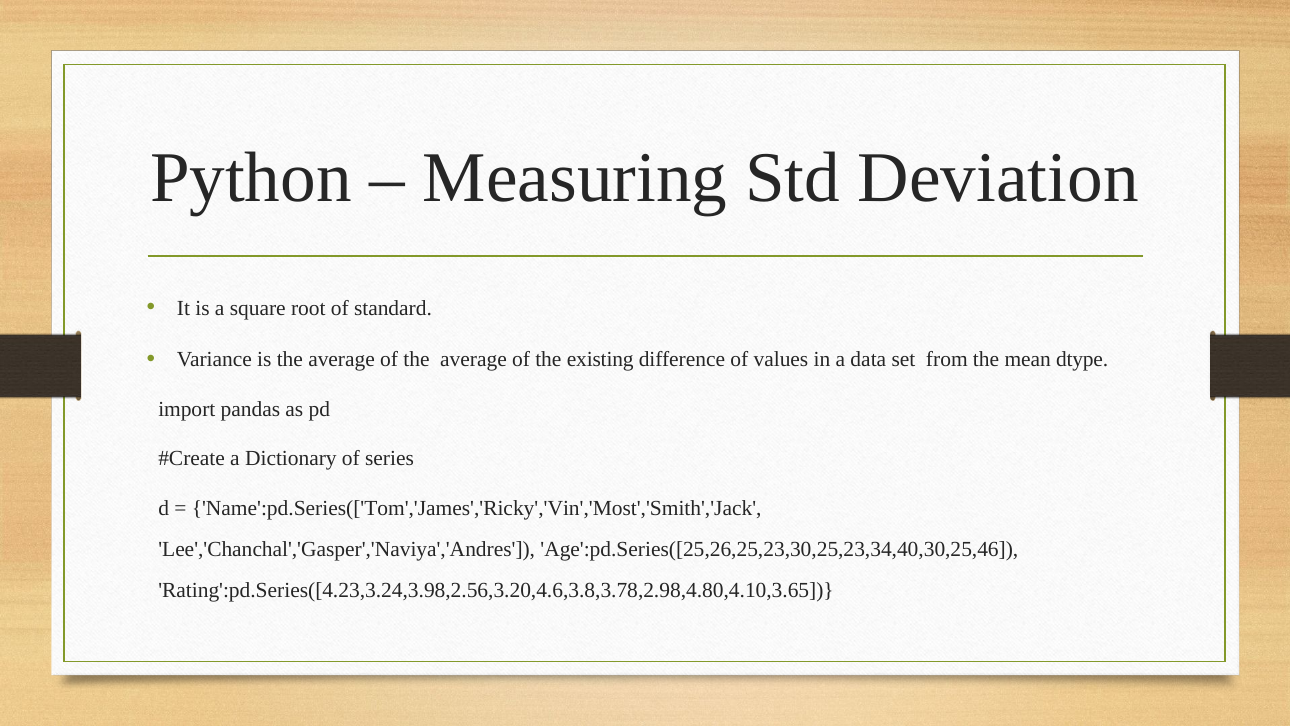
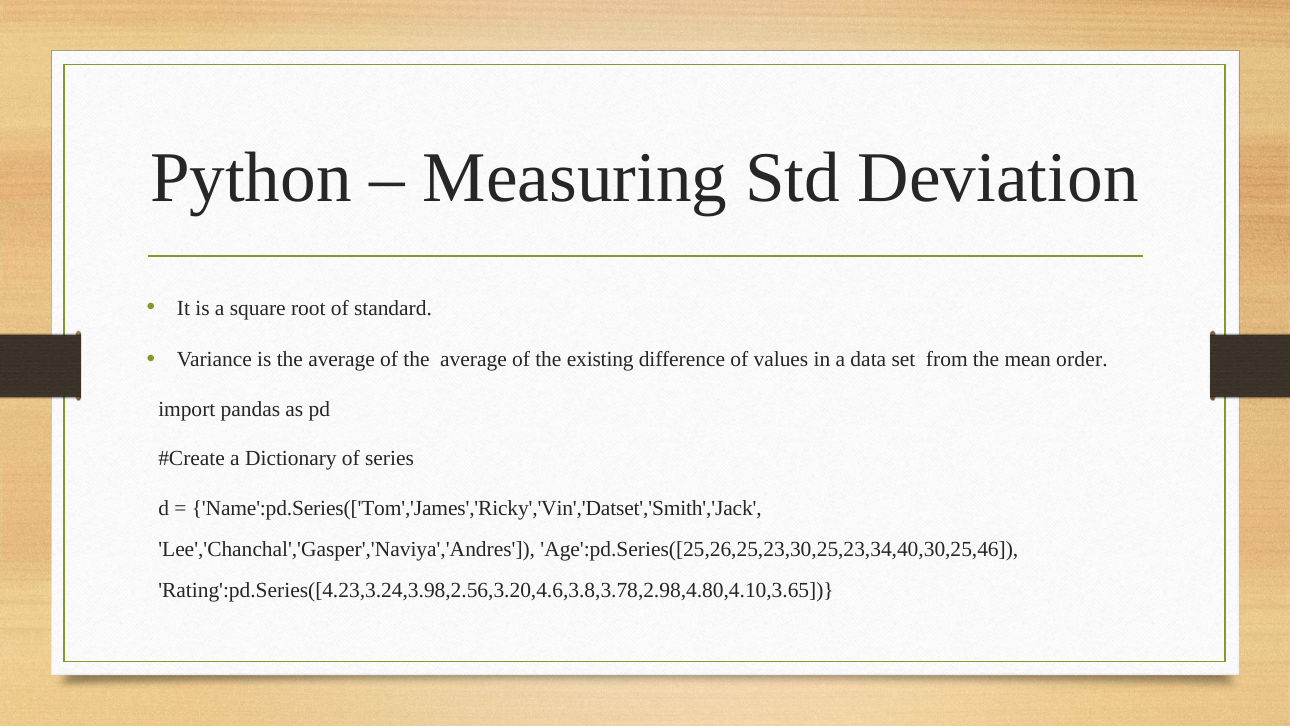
dtype: dtype -> order
Name':pd.Series(['Tom','James','Ricky','Vin','Most','Smith','Jack: Name':pd.Series(['Tom','James','Ricky','Vin','Most','Smith','Jack -> Name':pd.Series(['Tom','James','Ricky','Vin','Datset','Smith','Jack
